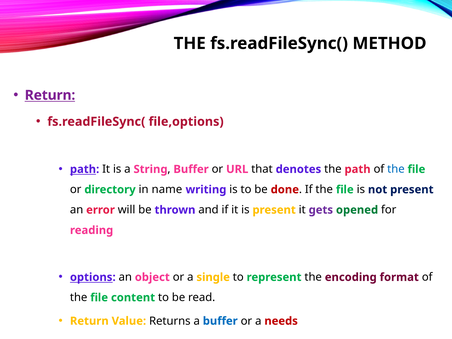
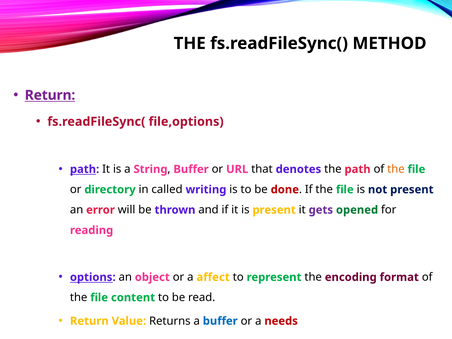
the at (396, 169) colour: blue -> orange
name: name -> called
single: single -> affect
